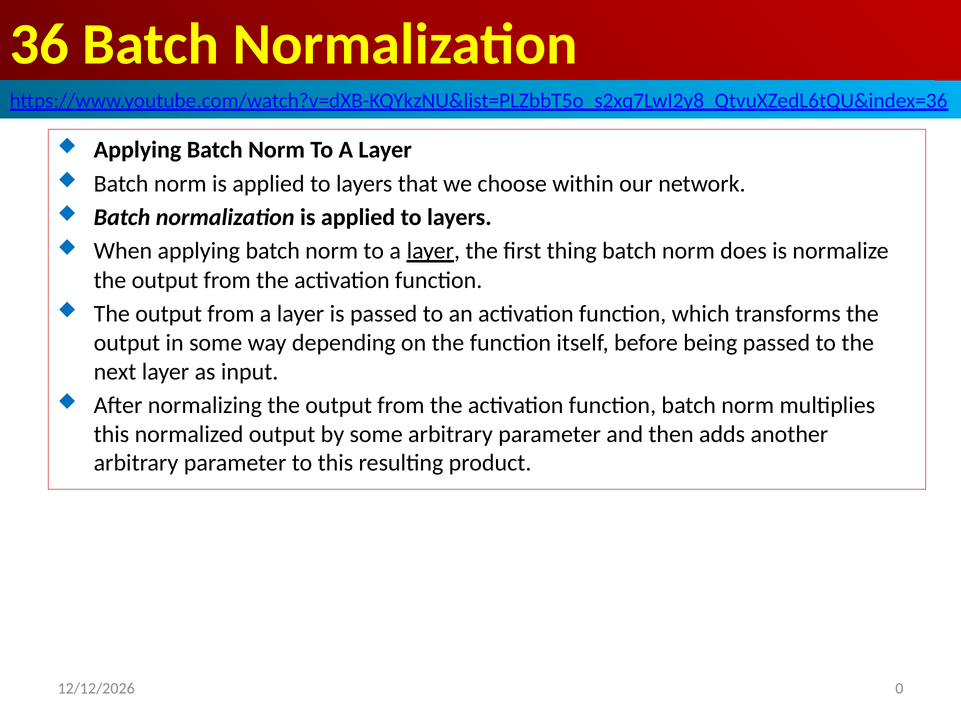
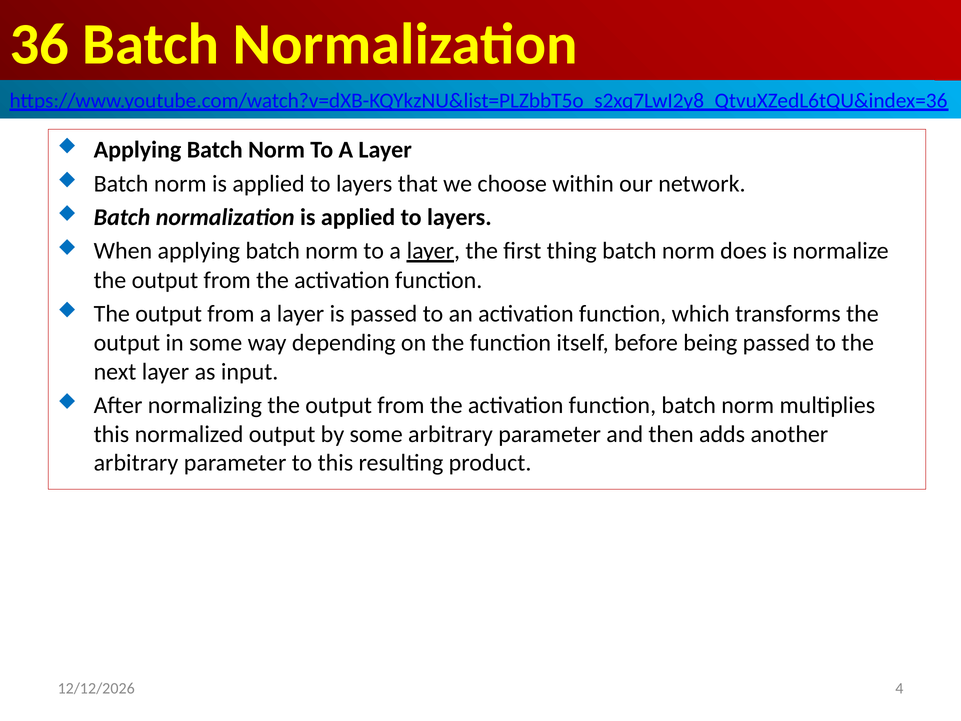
0: 0 -> 4
